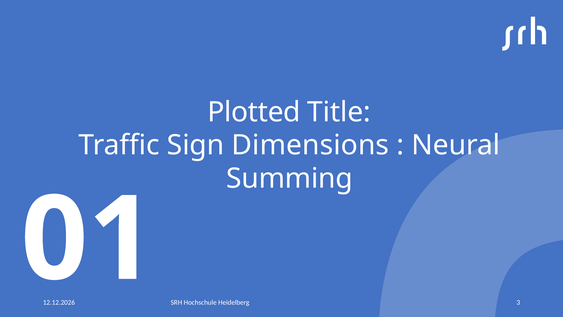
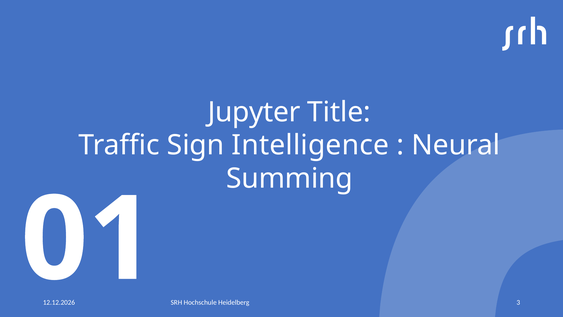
Plotted: Plotted -> Jupyter
Dimensions: Dimensions -> Intelligence
